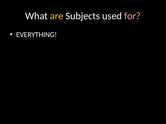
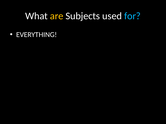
for colour: pink -> light blue
